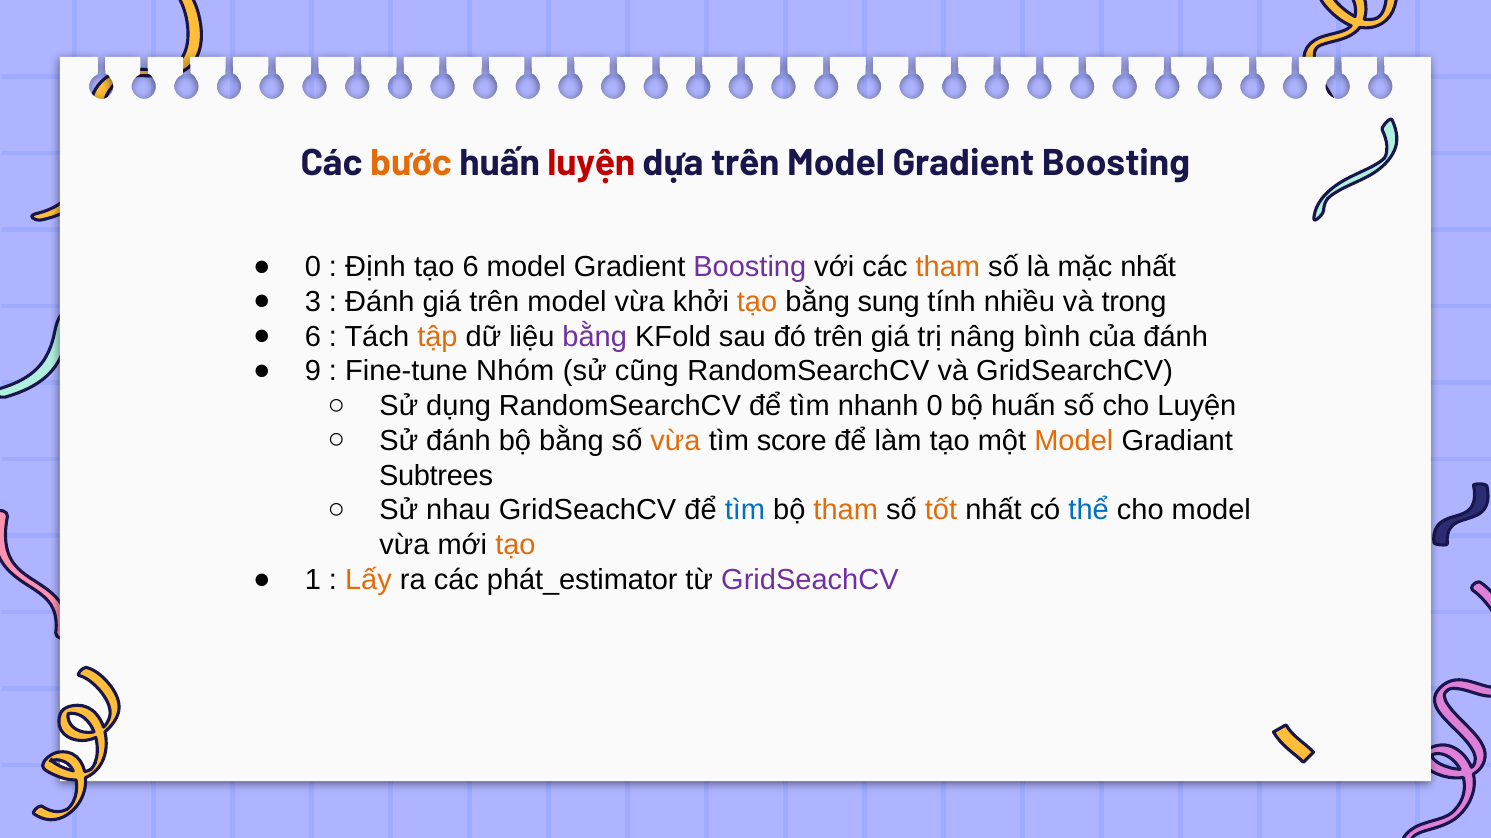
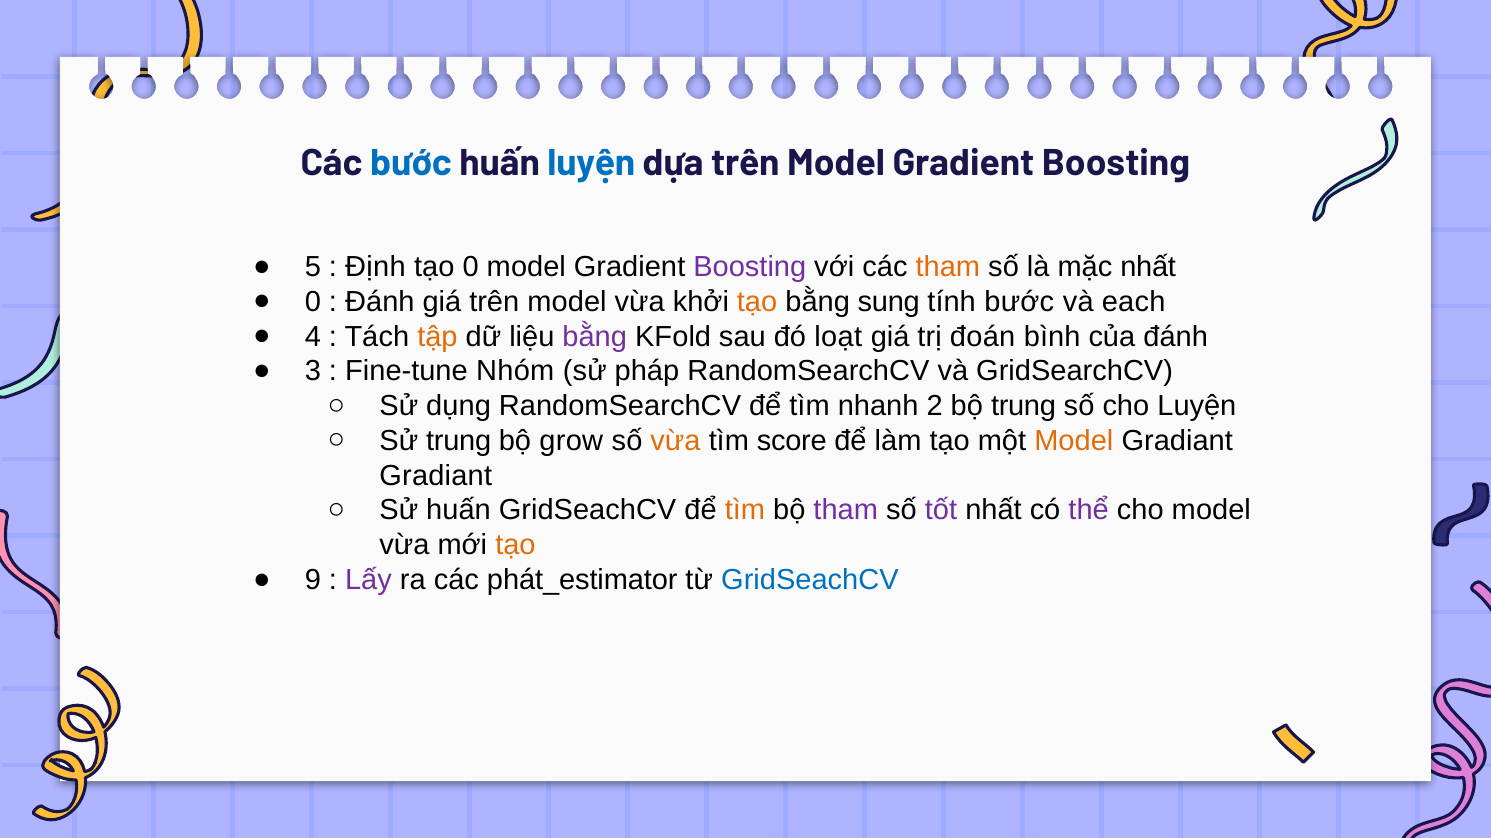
bước at (411, 163) colour: orange -> blue
luyện at (591, 163) colour: red -> blue
0 at (313, 267): 0 -> 5
tạo 6: 6 -> 0
3 at (313, 302): 3 -> 0
tính nhiều: nhiều -> bước
trong: trong -> each
6 at (313, 337): 6 -> 4
đó trên: trên -> loạt
nâng: nâng -> đoán
9: 9 -> 3
cũng: cũng -> pháp
nhanh 0: 0 -> 2
bộ huấn: huấn -> trung
Sử đánh: đánh -> trung
bộ bằng: bằng -> grow
Subtrees at (436, 476): Subtrees -> Gradiant
Sử nhau: nhau -> huấn
tìm at (745, 511) colour: blue -> orange
tham at (846, 511) colour: orange -> purple
tốt colour: orange -> purple
thể colour: blue -> purple
1: 1 -> 9
Lấy colour: orange -> purple
GridSeachCV at (810, 580) colour: purple -> blue
